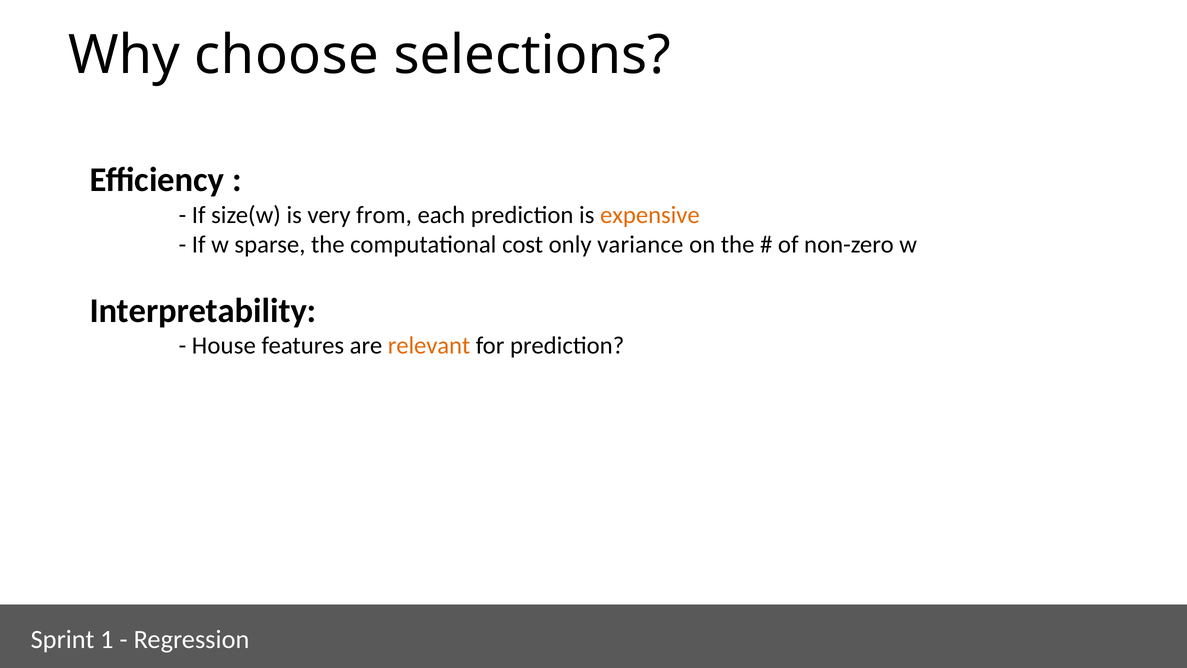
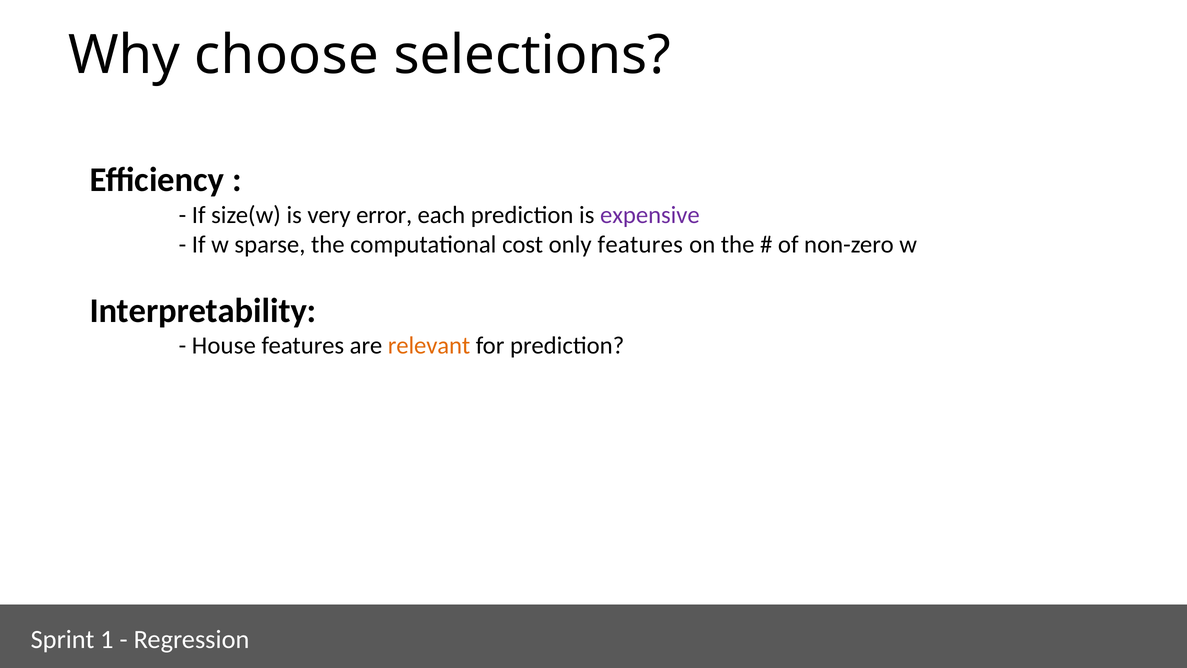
from: from -> error
expensive colour: orange -> purple
only variance: variance -> features
